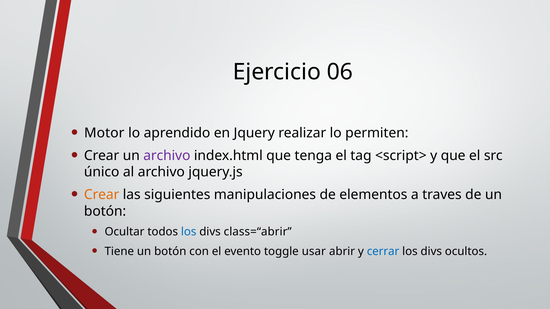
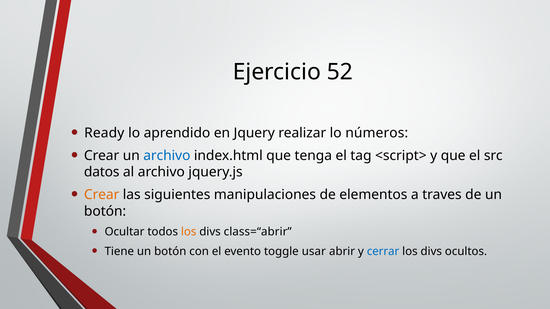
06: 06 -> 52
Motor: Motor -> Ready
permiten: permiten -> números
archivo at (167, 156) colour: purple -> blue
único: único -> datos
los at (189, 232) colour: blue -> orange
